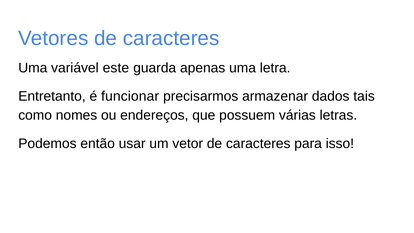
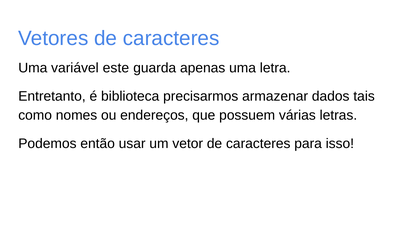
funcionar: funcionar -> biblioteca
